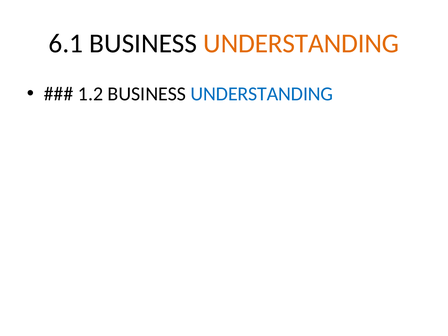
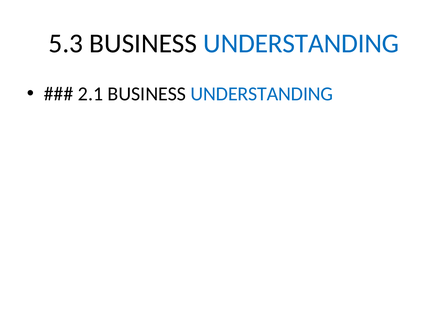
6.1: 6.1 -> 5.3
UNDERSTANDING at (301, 43) colour: orange -> blue
1.2: 1.2 -> 2.1
